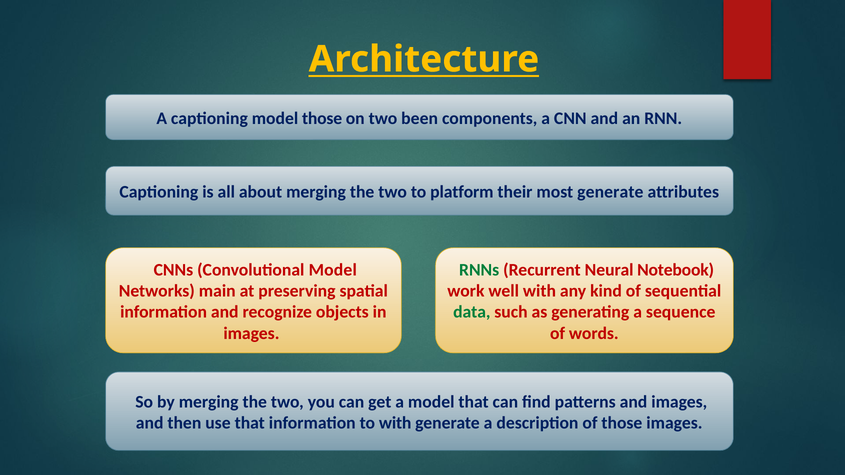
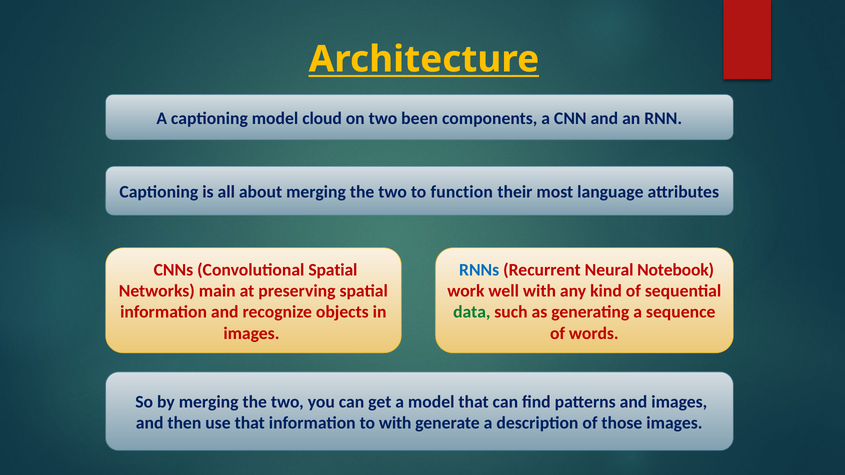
model those: those -> cloud
platform: platform -> function
most generate: generate -> language
Convolutional Model: Model -> Spatial
RNNs colour: green -> blue
